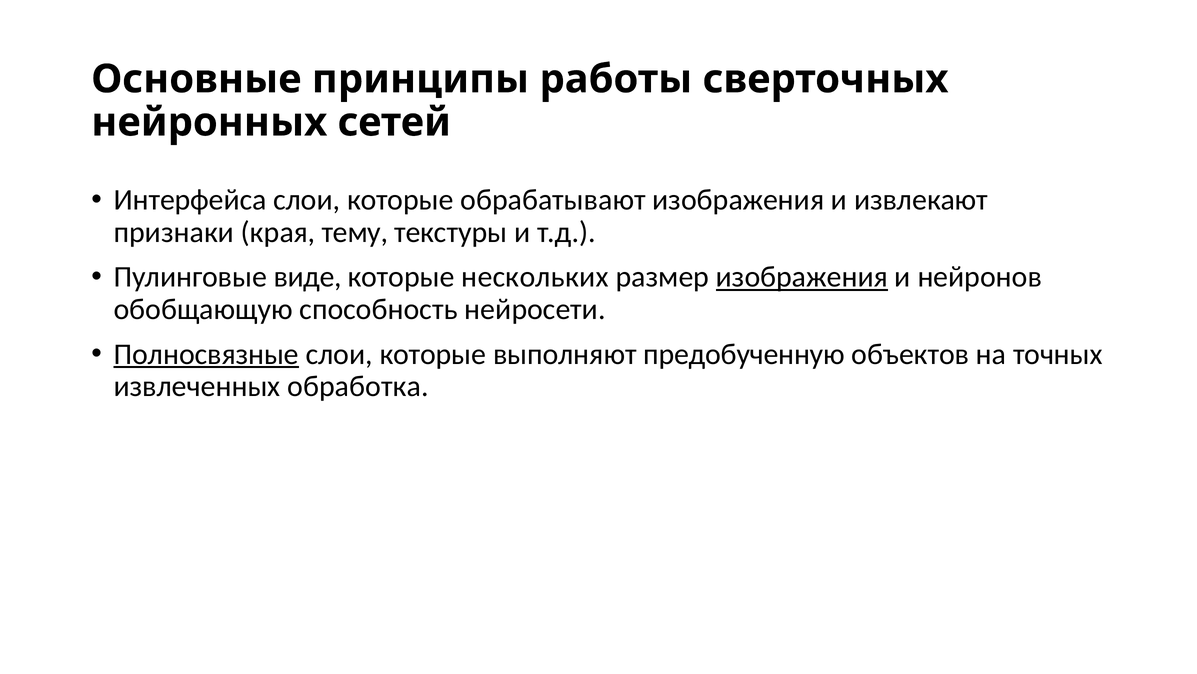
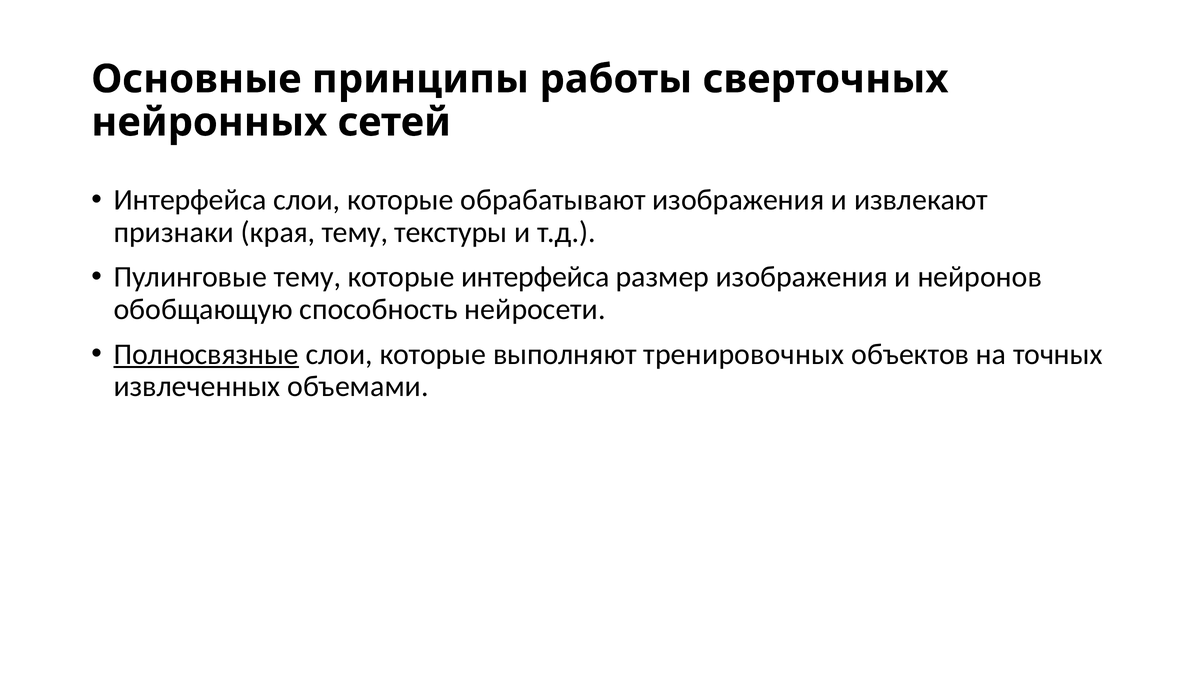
Пулинговые виде: виде -> тему
которые нескольких: нескольких -> интерфейса
изображения at (802, 277) underline: present -> none
предобученную: предобученную -> тренировочных
обработка: обработка -> объемами
